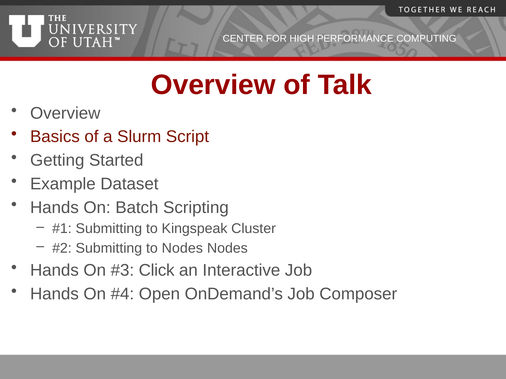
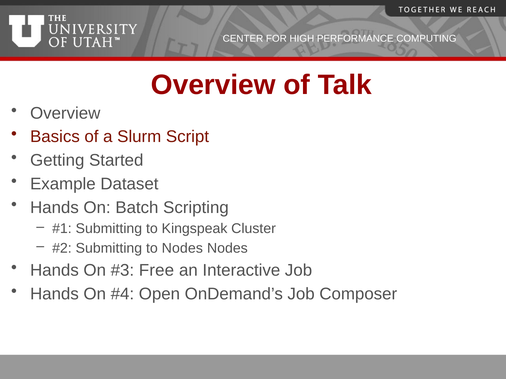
Click: Click -> Free
